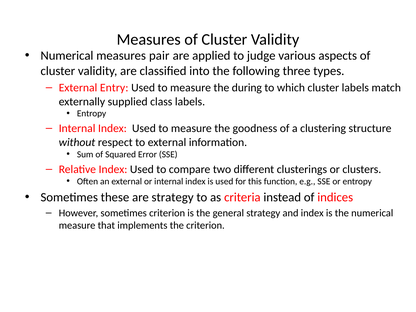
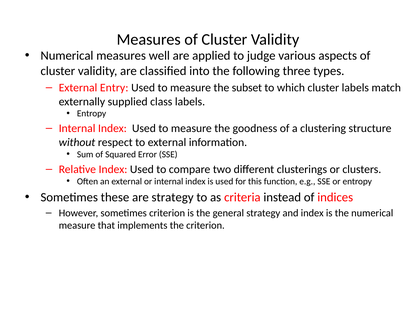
pair: pair -> well
during: during -> subset
